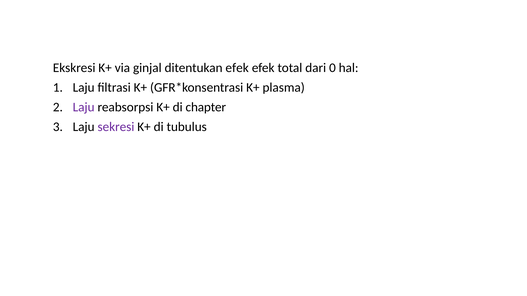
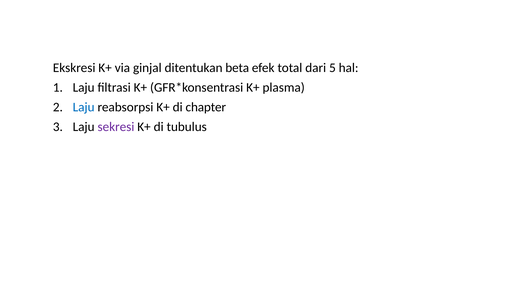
ditentukan efek: efek -> beta
0: 0 -> 5
Laju at (84, 107) colour: purple -> blue
